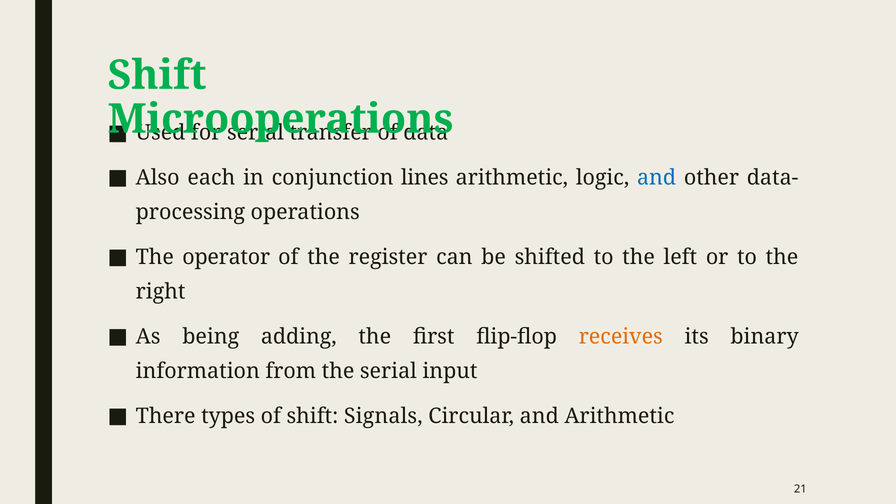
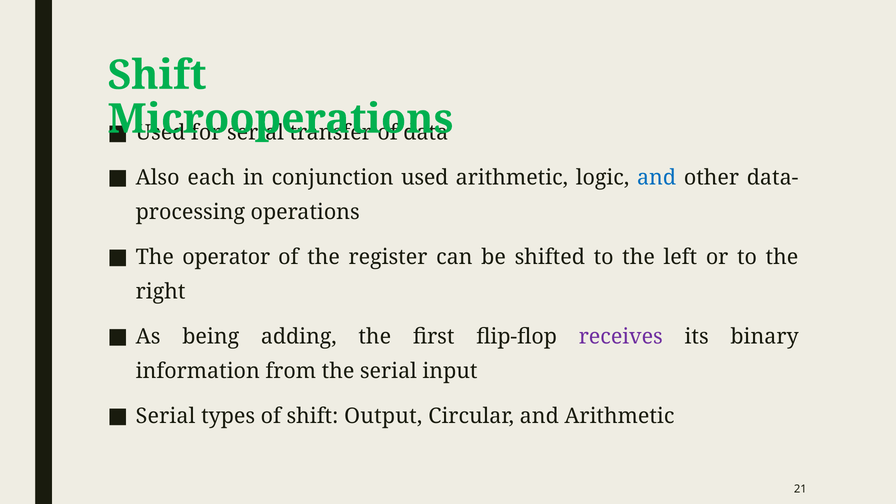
conjunction lines: lines -> used
receives colour: orange -> purple
There at (166, 416): There -> Serial
Signals: Signals -> Output
